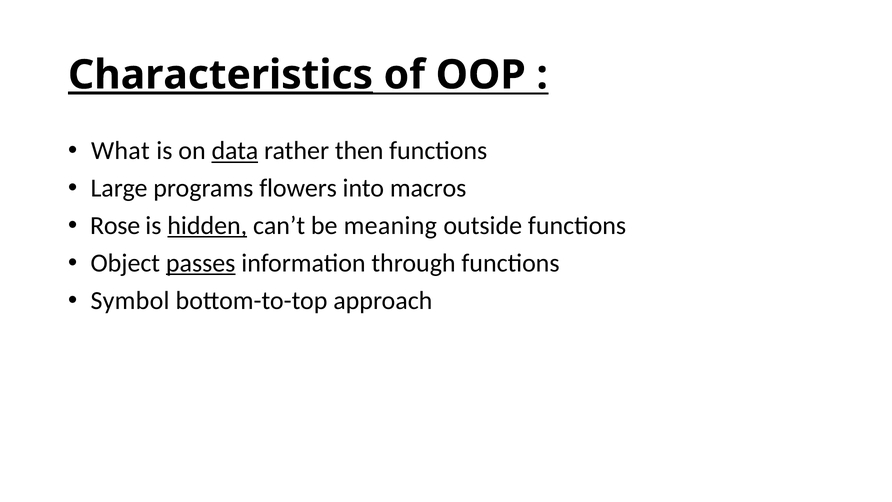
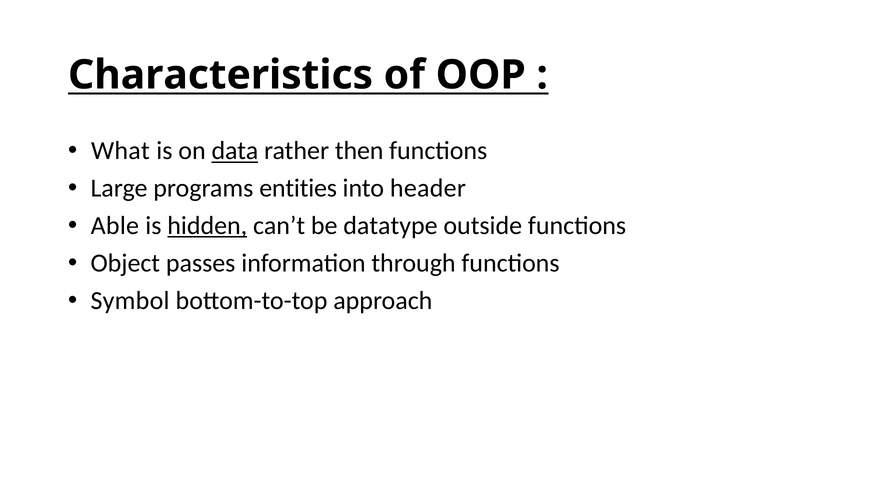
Characteristics underline: present -> none
flowers: flowers -> entities
macros: macros -> header
Rose: Rose -> Able
meaning: meaning -> datatype
passes underline: present -> none
